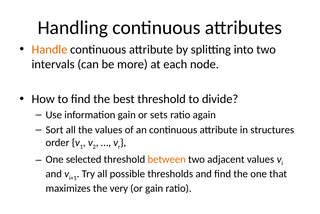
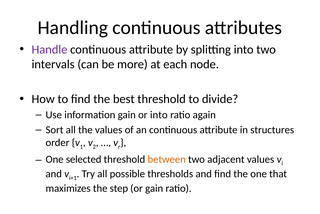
Handle colour: orange -> purple
or sets: sets -> into
very: very -> step
